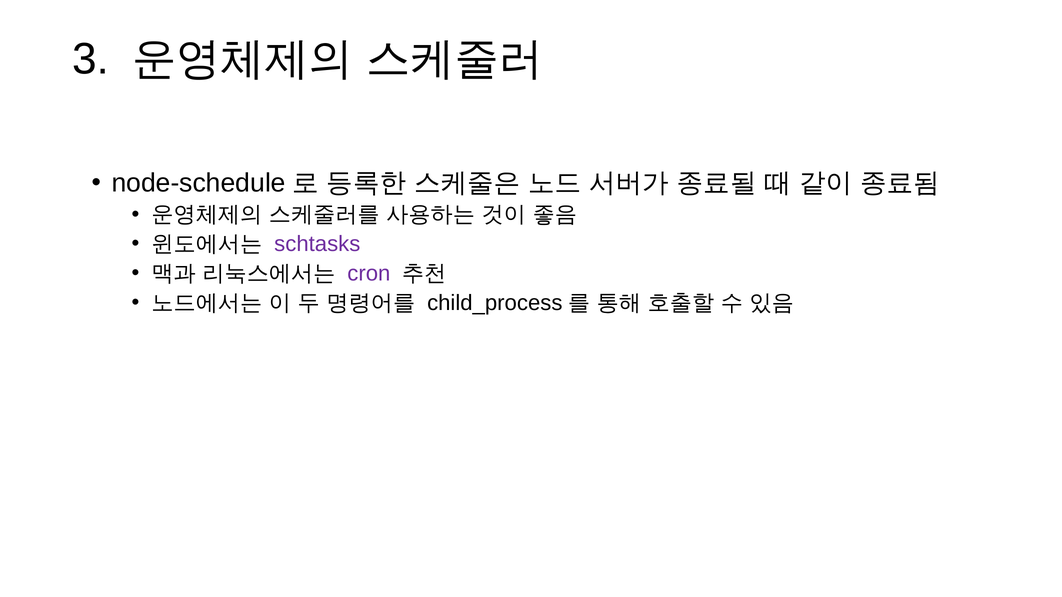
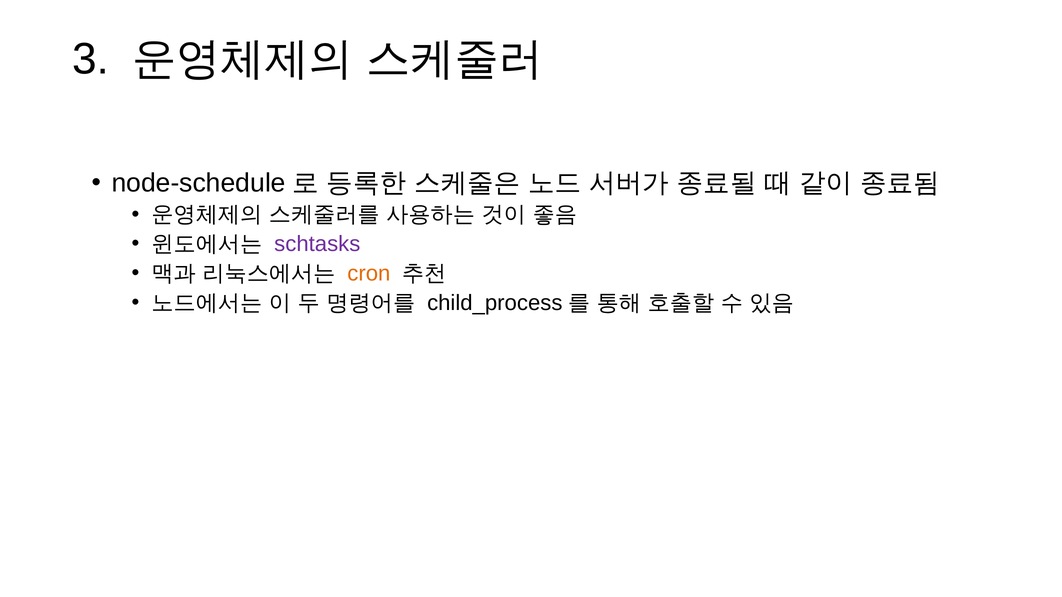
cron colour: purple -> orange
